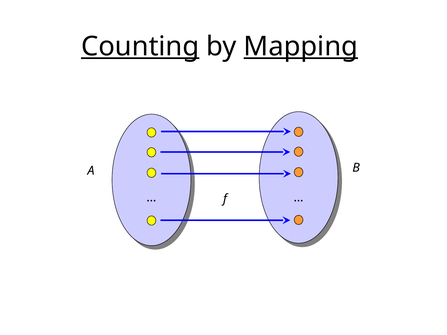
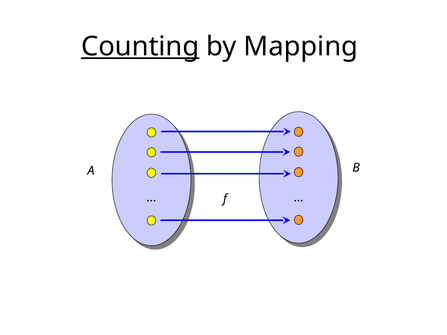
Mapping underline: present -> none
